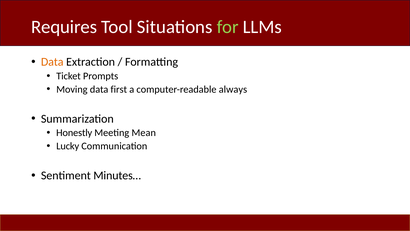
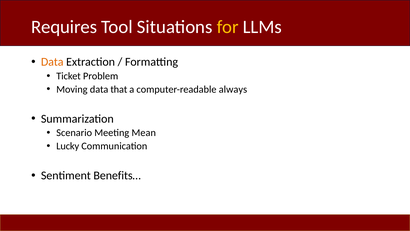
for colour: light green -> yellow
Prompts: Prompts -> Problem
first: first -> that
Honestly: Honestly -> Scenario
Minutes…: Minutes… -> Benefits…
